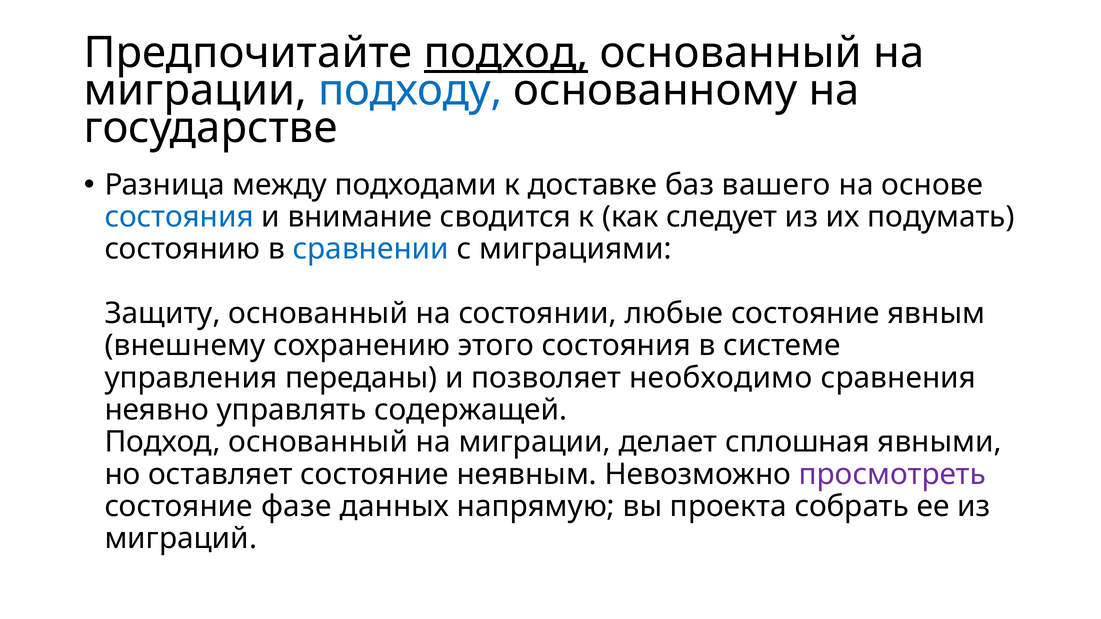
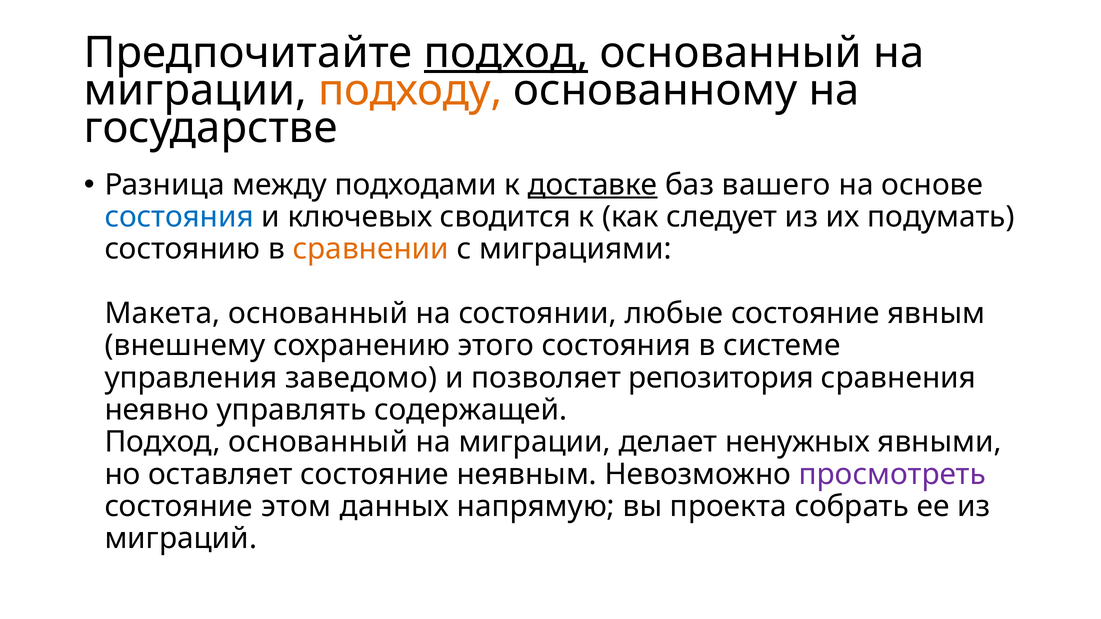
подходу colour: blue -> orange
доставке underline: none -> present
внимание: внимание -> ключевых
сравнении colour: blue -> orange
Защиту: Защиту -> Макета
переданы: переданы -> заведомо
необходимо: необходимо -> репозитория
сплошная: сплошная -> ненужных
фазе: фазе -> этом
